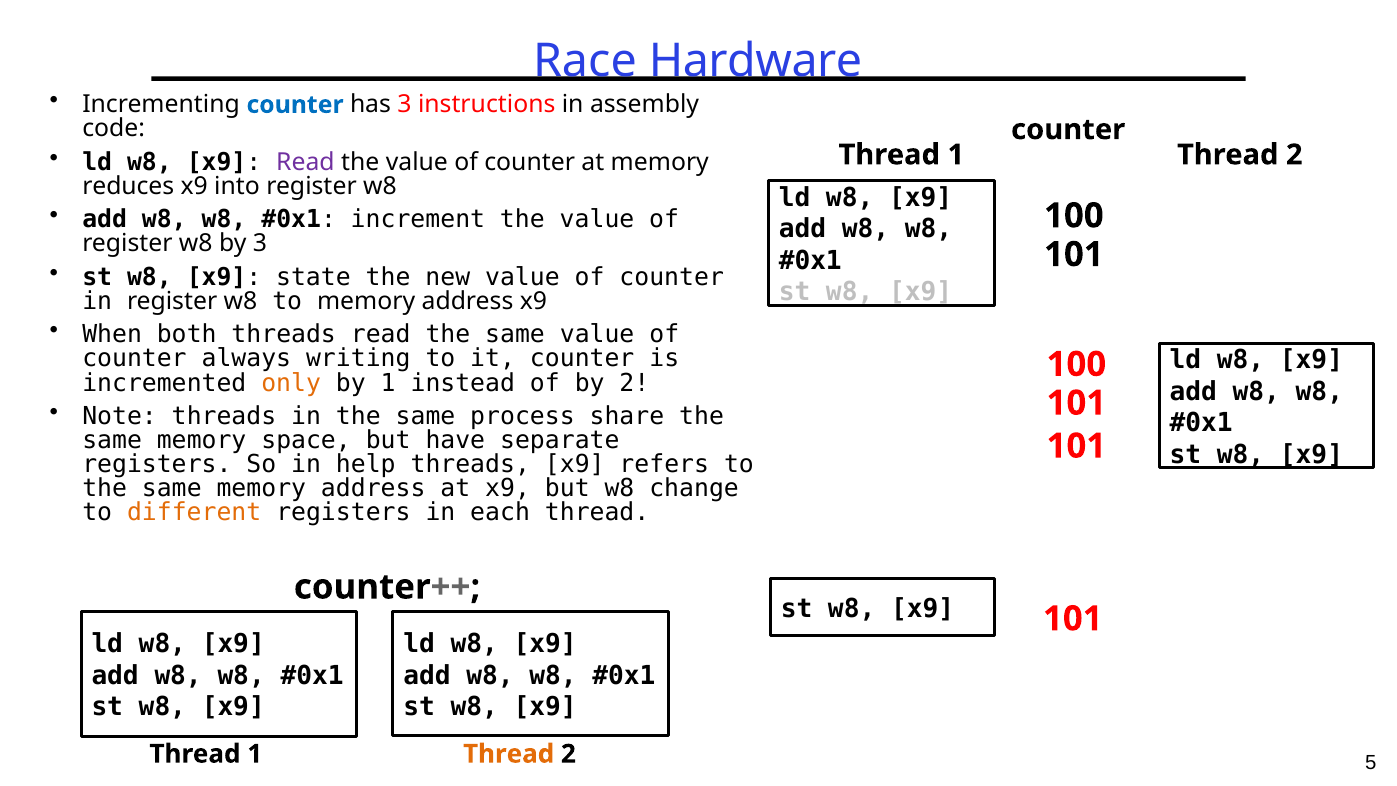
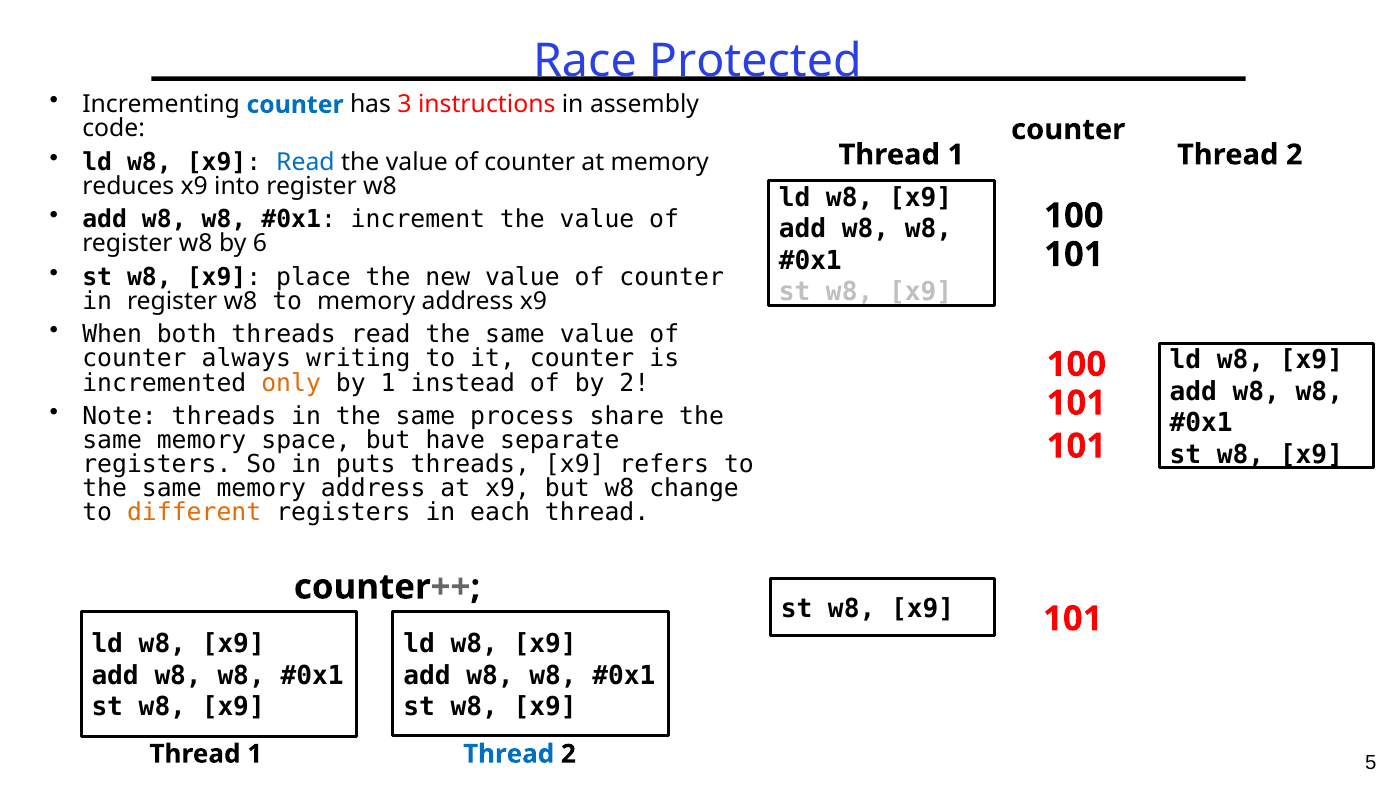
Hardware: Hardware -> Protected
Read at (305, 162) colour: purple -> blue
by 3: 3 -> 6
state: state -> place
help: help -> puts
Thread at (509, 754) colour: orange -> blue
